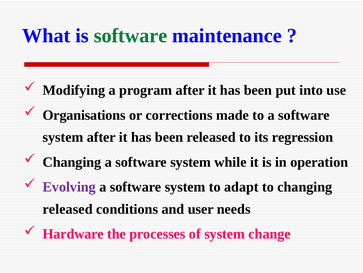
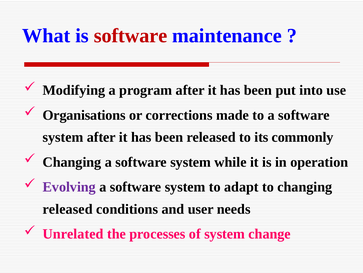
software at (130, 36) colour: green -> red
regression: regression -> commonly
Hardware: Hardware -> Unrelated
